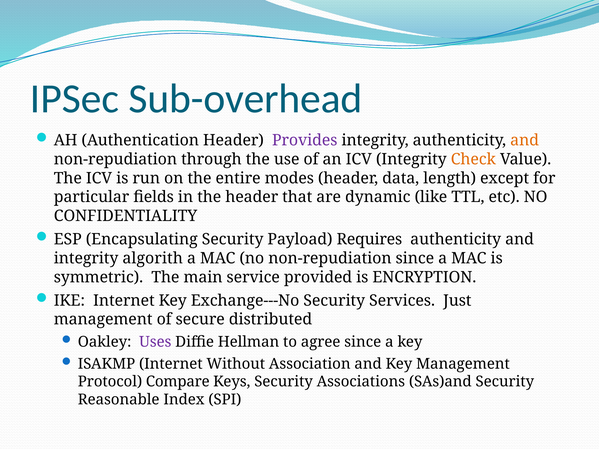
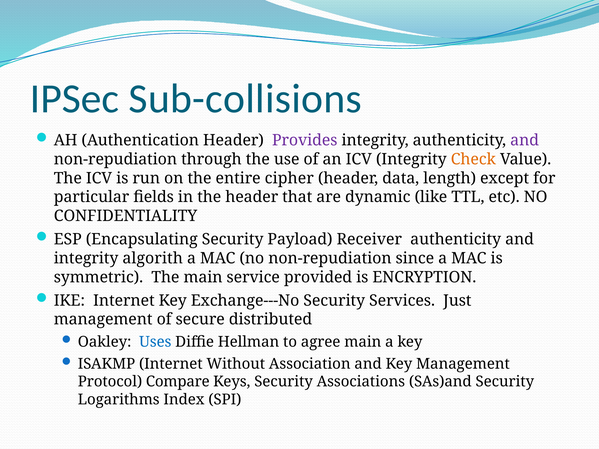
Sub-overhead: Sub-overhead -> Sub-collisions
and at (525, 140) colour: orange -> purple
modes: modes -> cipher
Requires: Requires -> Receiver
Uses colour: purple -> blue
agree since: since -> main
Reasonable: Reasonable -> Logarithms
